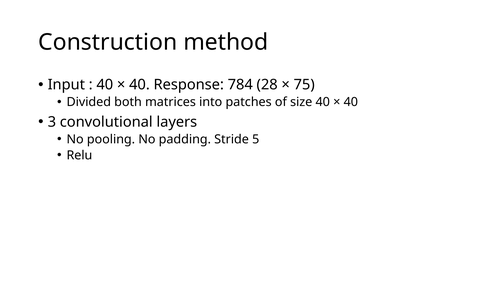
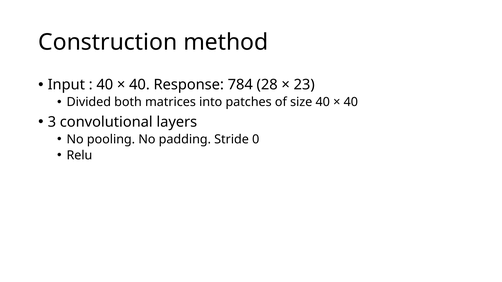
75: 75 -> 23
5: 5 -> 0
